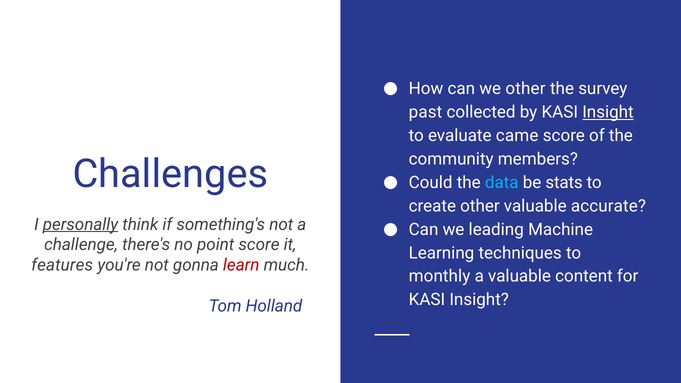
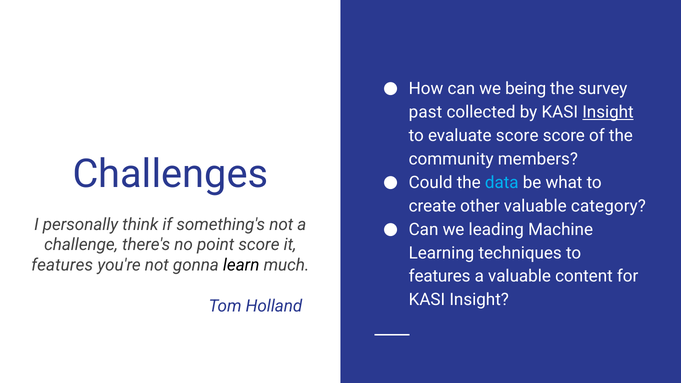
we other: other -> being
evaluate came: came -> score
stats: stats -> what
accurate: accurate -> category
personally underline: present -> none
learn colour: red -> black
monthly at (440, 276): monthly -> features
